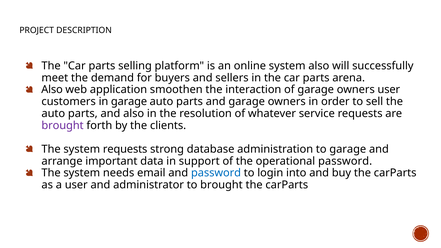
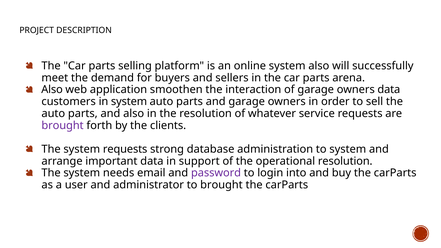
owners user: user -> data
in garage: garage -> system
to garage: garage -> system
operational password: password -> resolution
password at (216, 173) colour: blue -> purple
